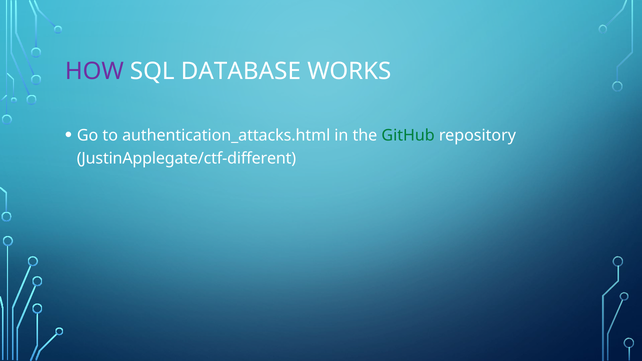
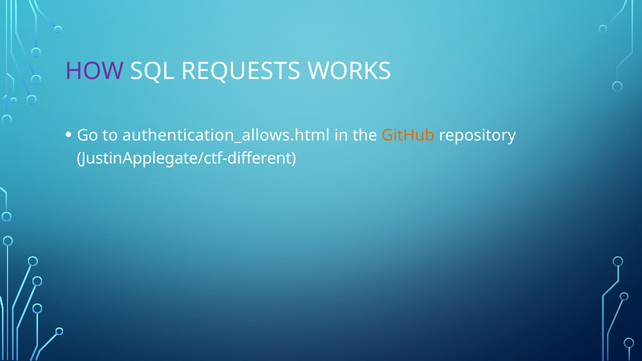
DATABASE: DATABASE -> REQUESTS
authentication_attacks.html: authentication_attacks.html -> authentication_allows.html
GitHub colour: green -> orange
